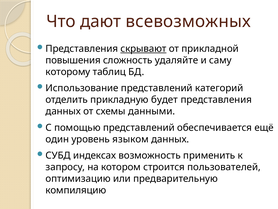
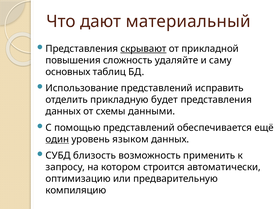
всевозможных: всевозможных -> материальный
которому: которому -> основных
категорий: категорий -> исправить
один underline: none -> present
индексах: индексах -> близость
пользователей: пользователей -> автоматически
